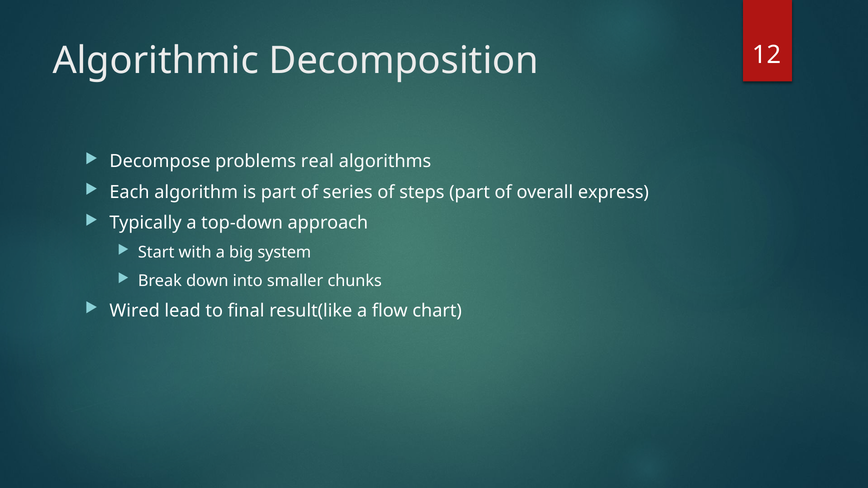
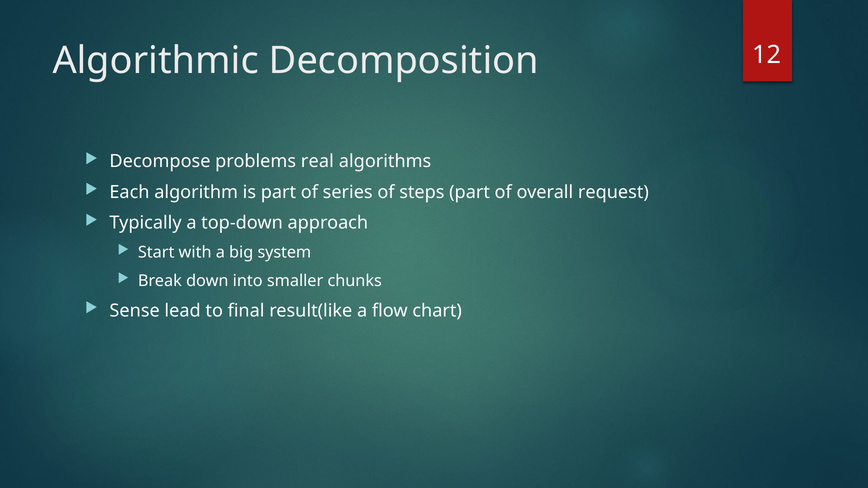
express: express -> request
Wired: Wired -> Sense
